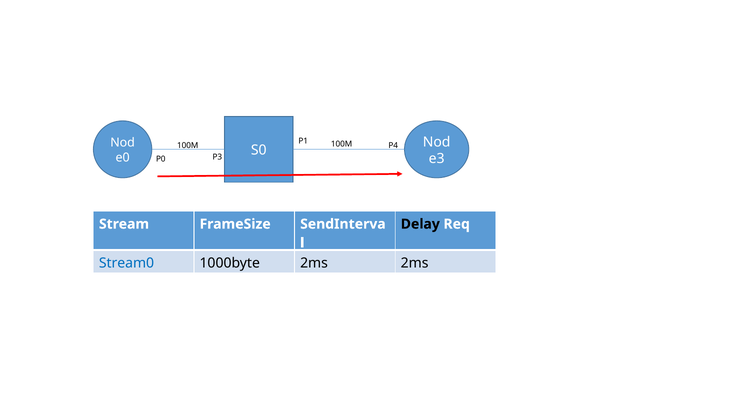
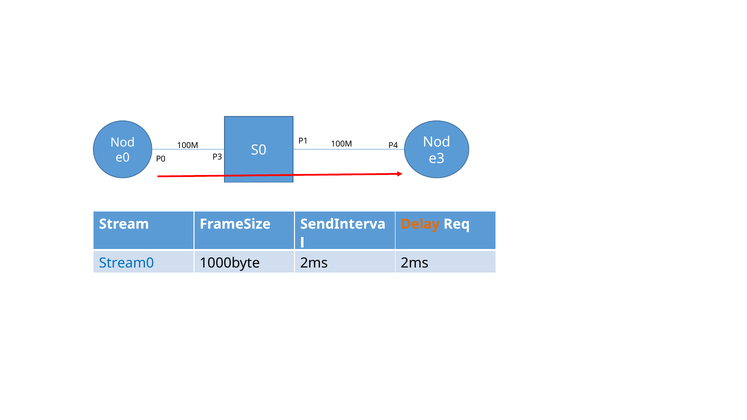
Delay colour: black -> orange
